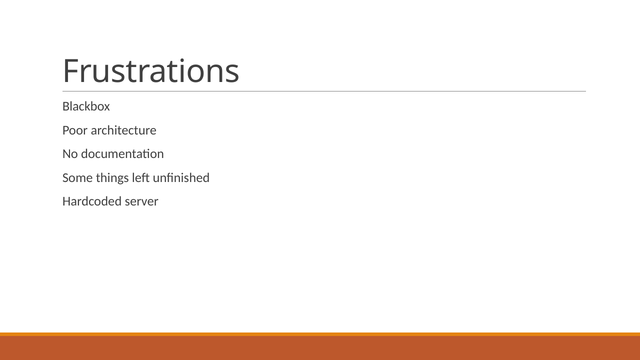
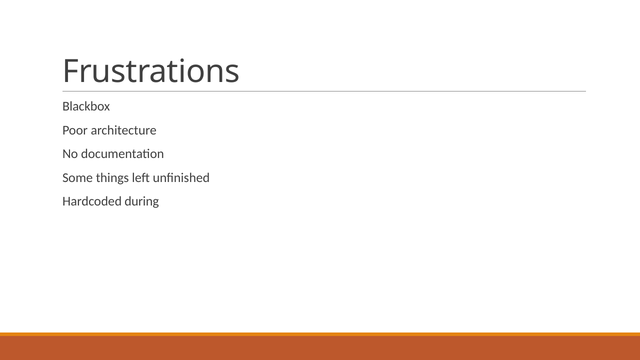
server: server -> during
